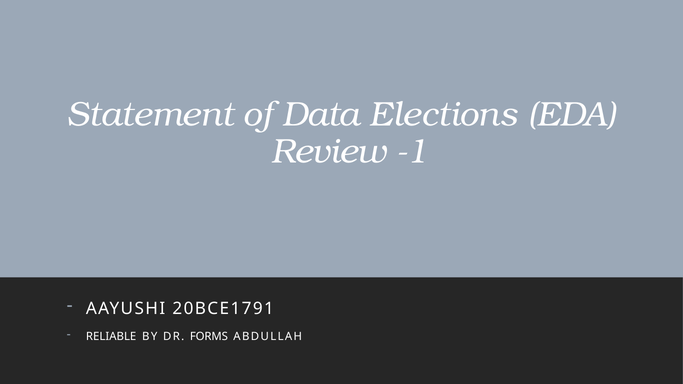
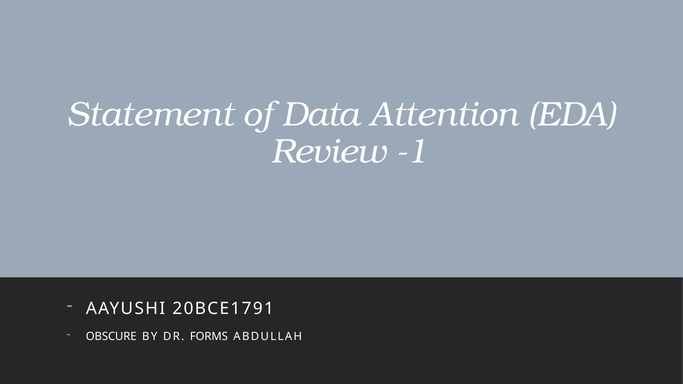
Elections: Elections -> Attention
RELIABLE: RELIABLE -> OBSCURE
